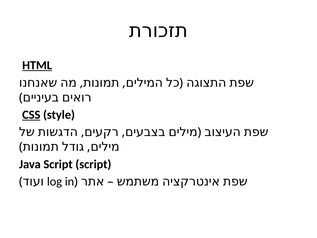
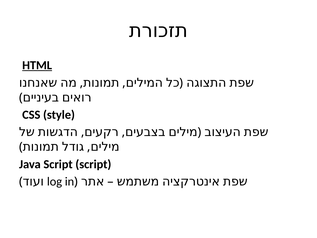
CSS underline: present -> none
